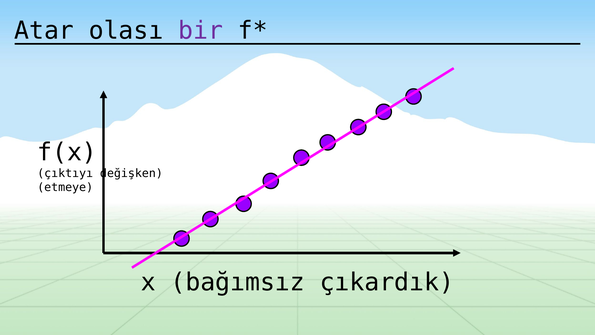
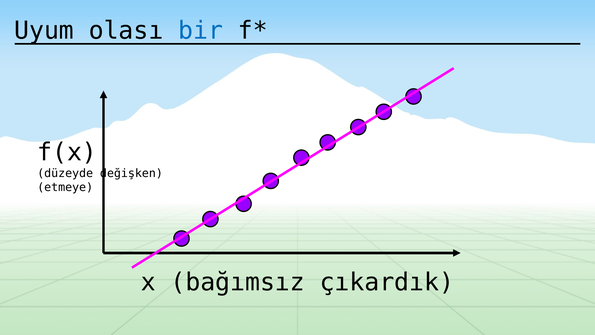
Atar: Atar -> Uyum
bir colour: purple -> blue
çıktıyı: çıktıyı -> düzeyde
